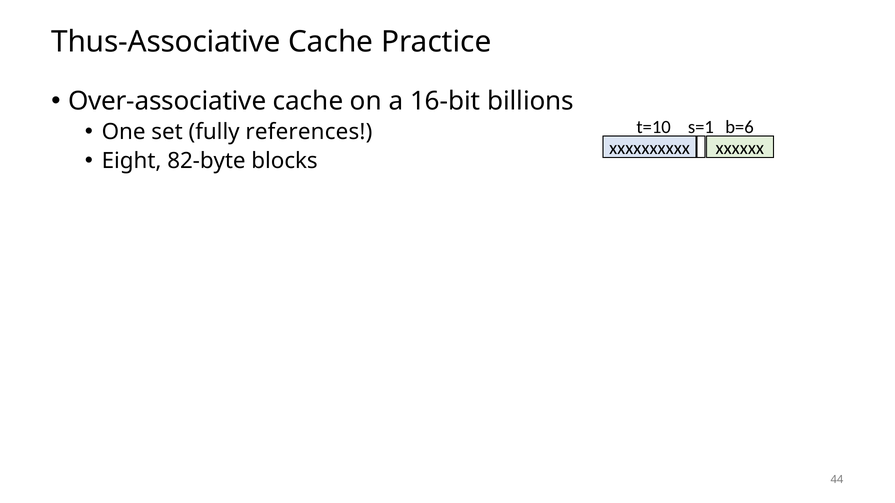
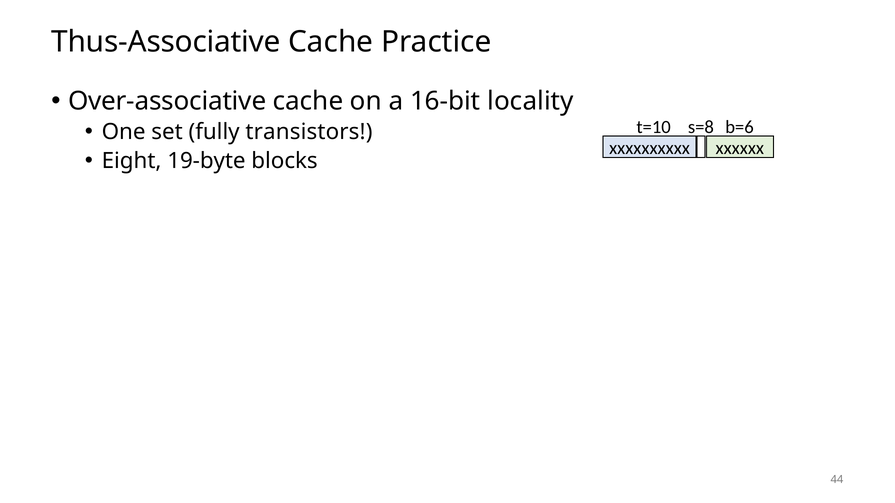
billions: billions -> locality
s=1: s=1 -> s=8
references: references -> transistors
82-byte: 82-byte -> 19-byte
